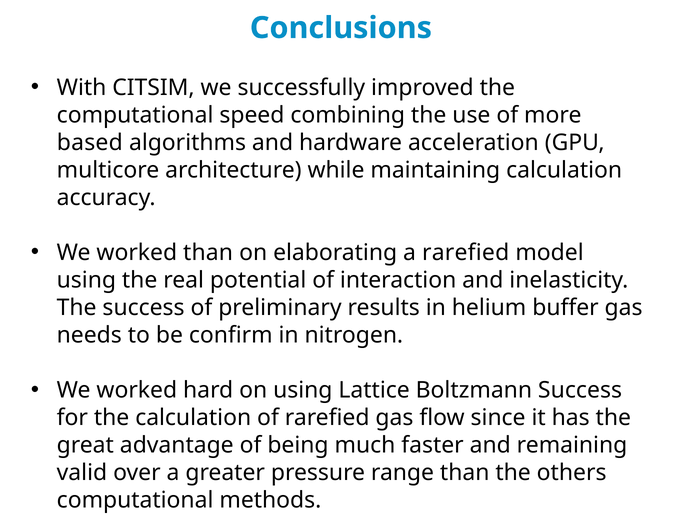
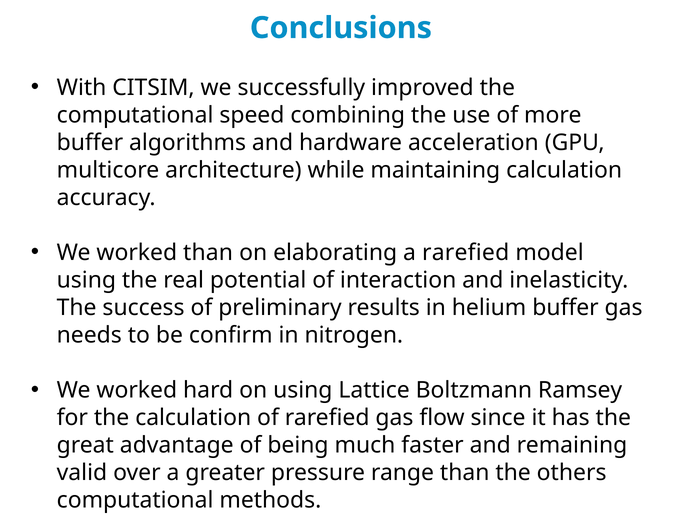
based at (90, 143): based -> buffer
Boltzmann Success: Success -> Ramsey
